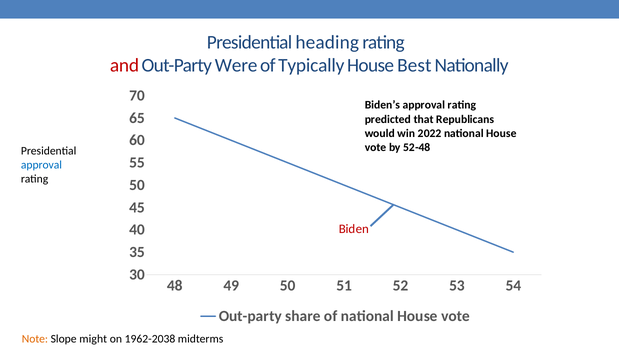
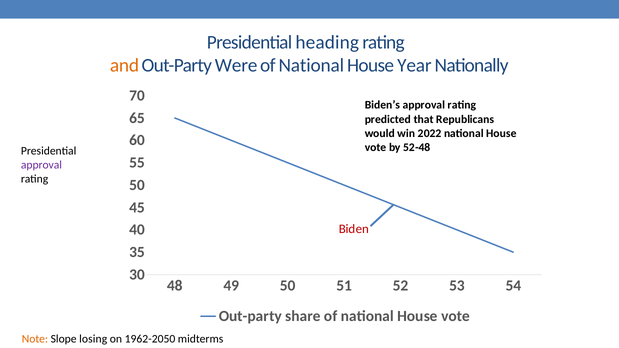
and colour: red -> orange
Typically at (311, 66): Typically -> National
Best: Best -> Year
approval at (41, 165) colour: blue -> purple
might: might -> losing
1962-2038: 1962-2038 -> 1962-2050
